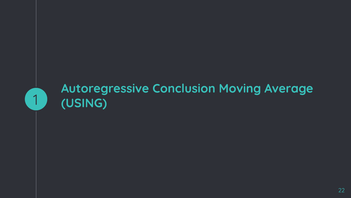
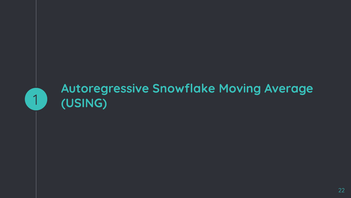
Conclusion: Conclusion -> Snowflake
